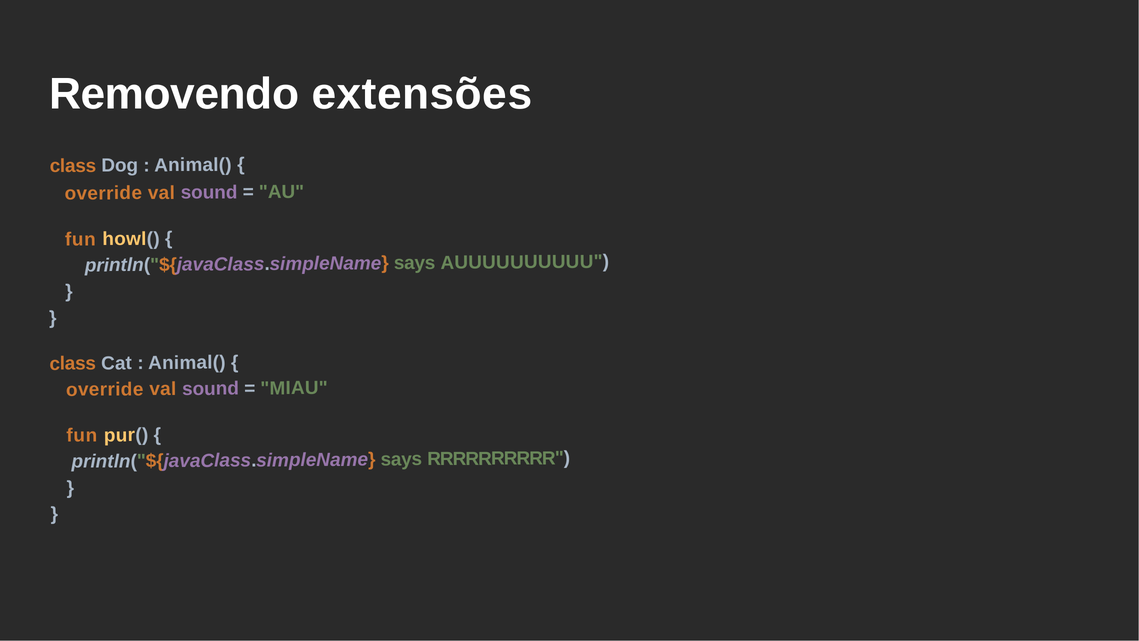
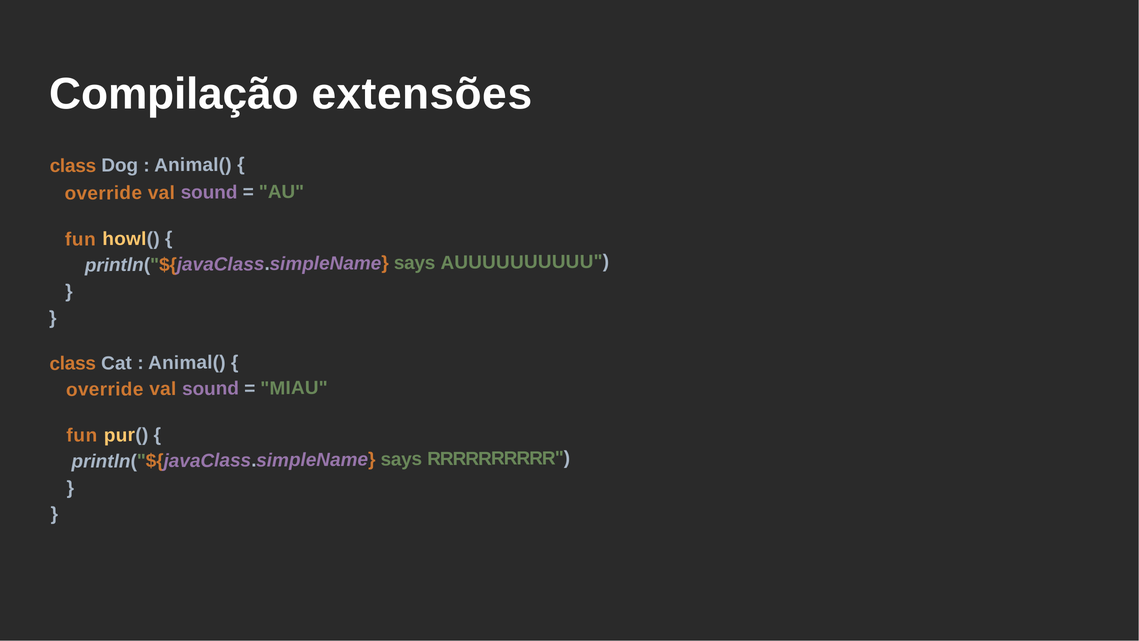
Removendo: Removendo -> Compilação
